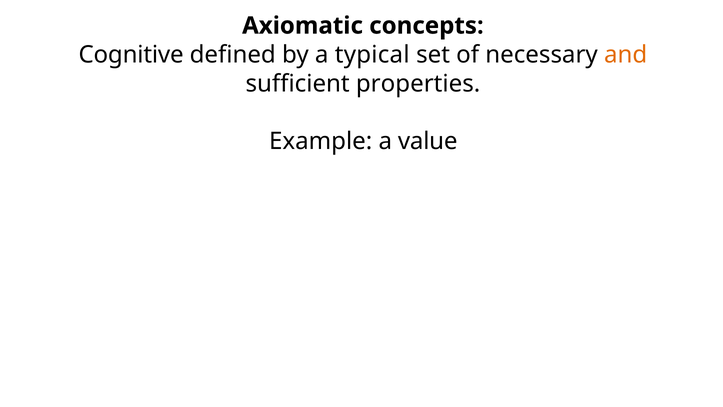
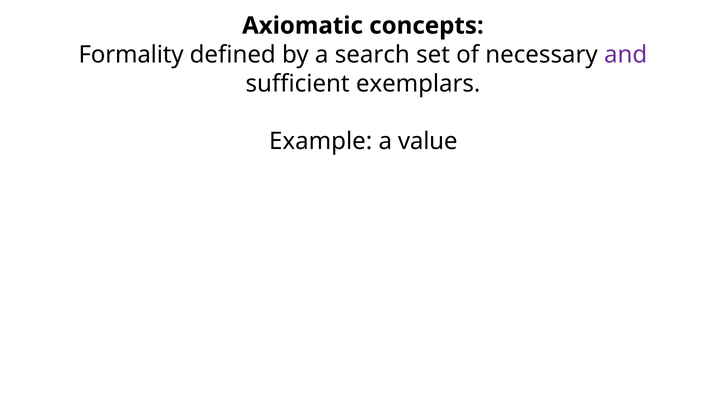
Cognitive: Cognitive -> Formality
typical: typical -> search
and colour: orange -> purple
properties: properties -> exemplars
